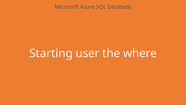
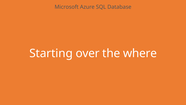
user: user -> over
